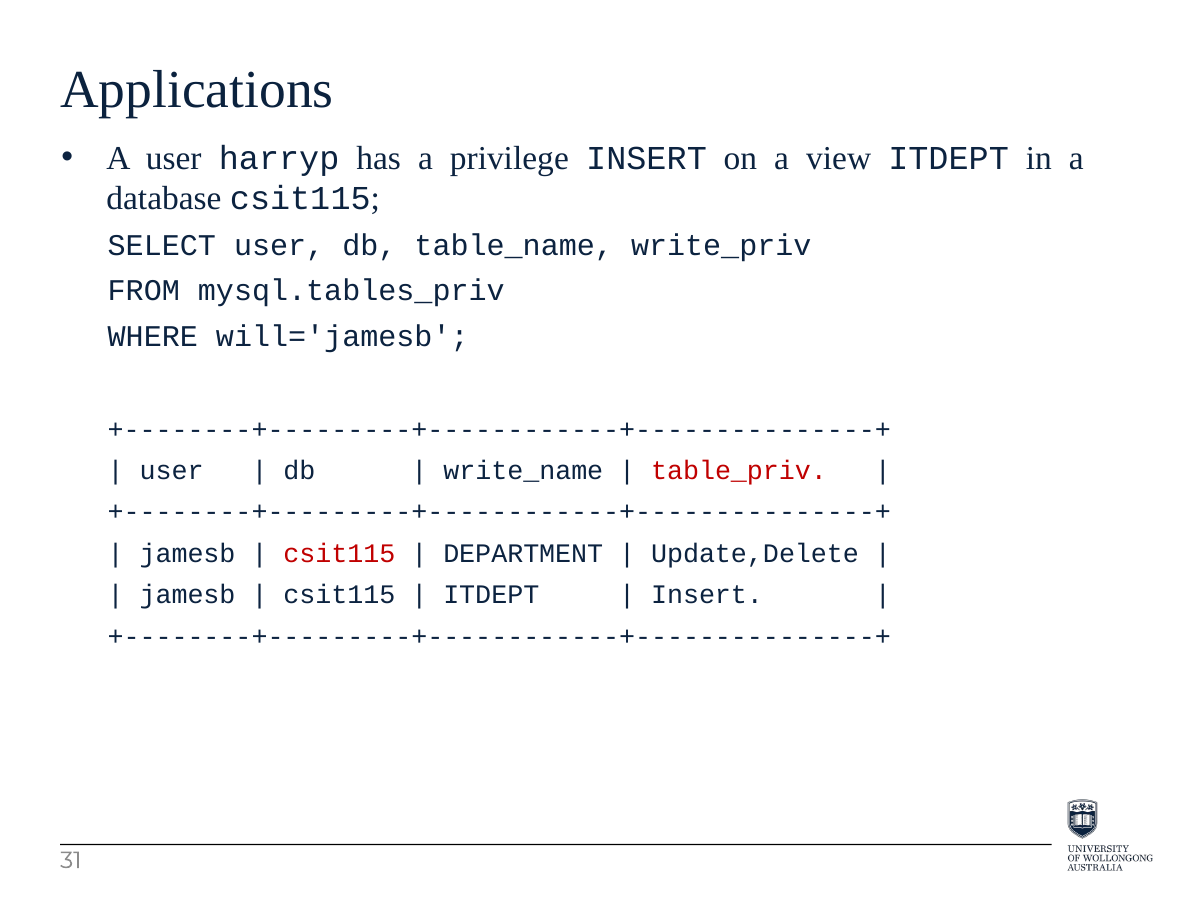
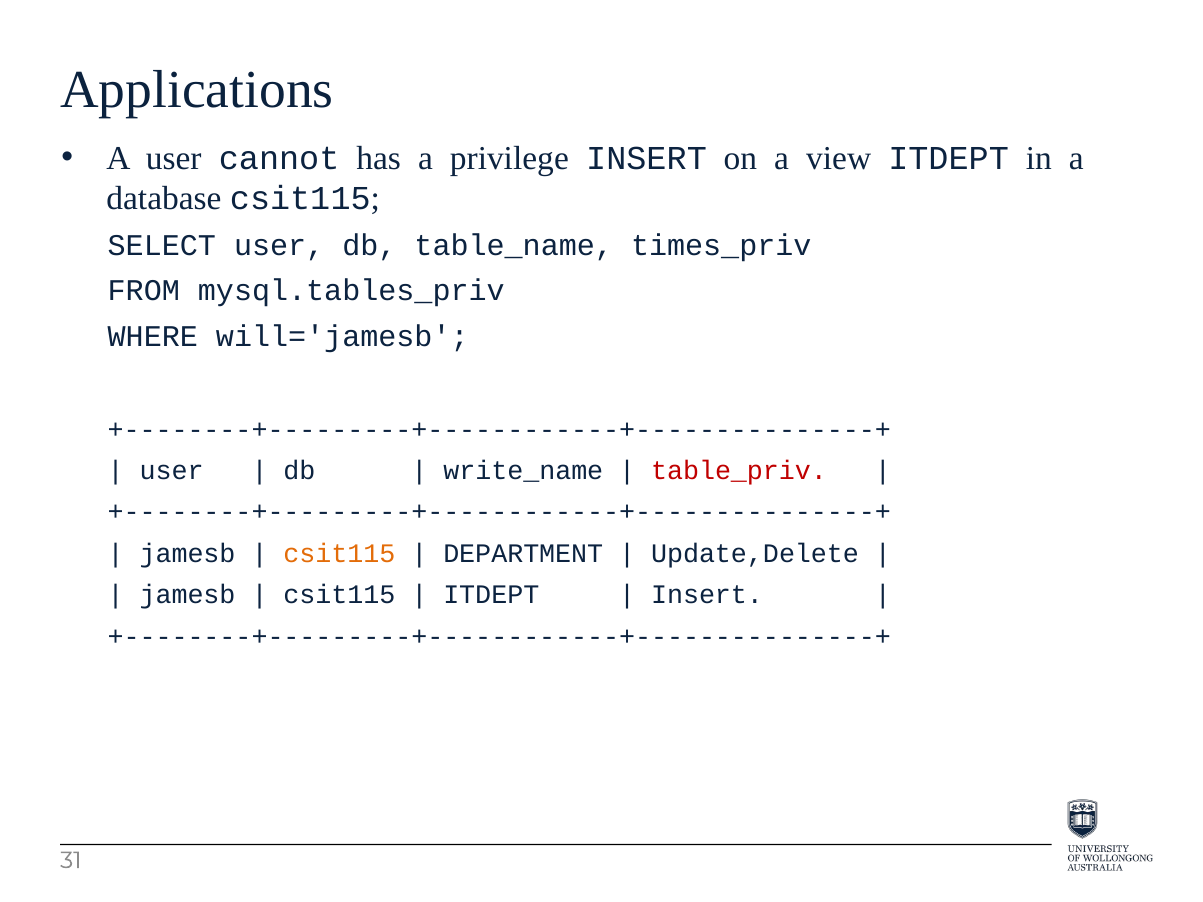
harryp: harryp -> cannot
write_priv: write_priv -> times_priv
csit115 at (339, 554) colour: red -> orange
